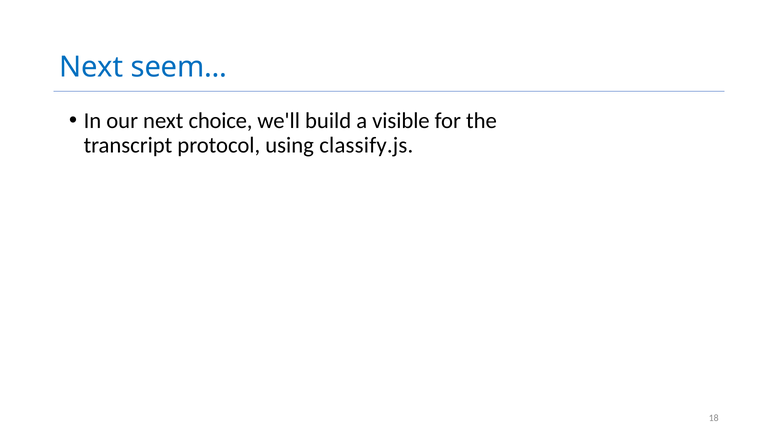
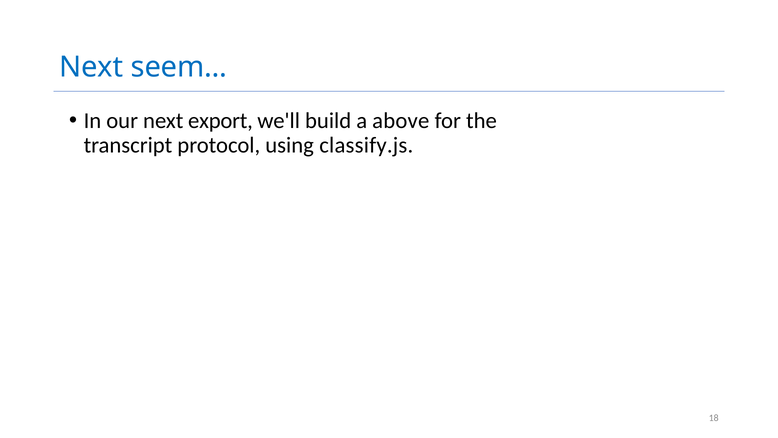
choice: choice -> export
visible: visible -> above
